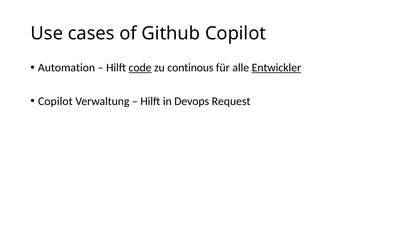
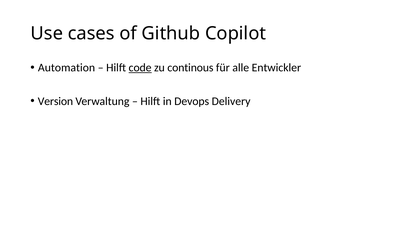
Entwickler underline: present -> none
Copilot at (55, 101): Copilot -> Version
Request: Request -> Delivery
